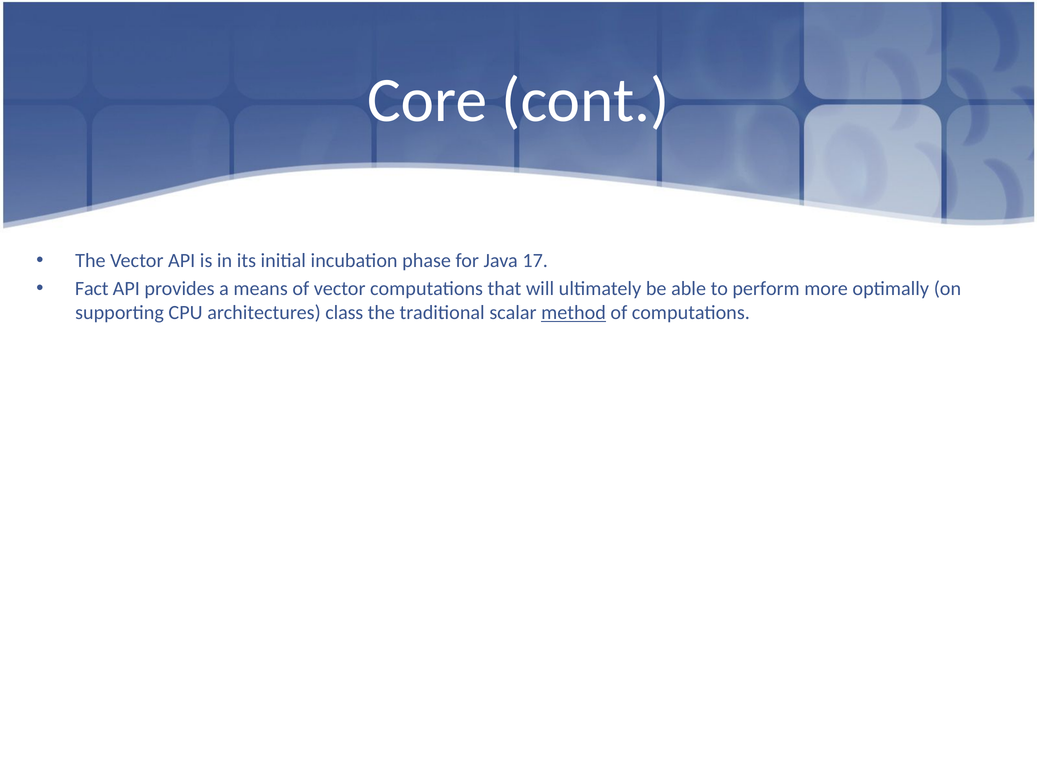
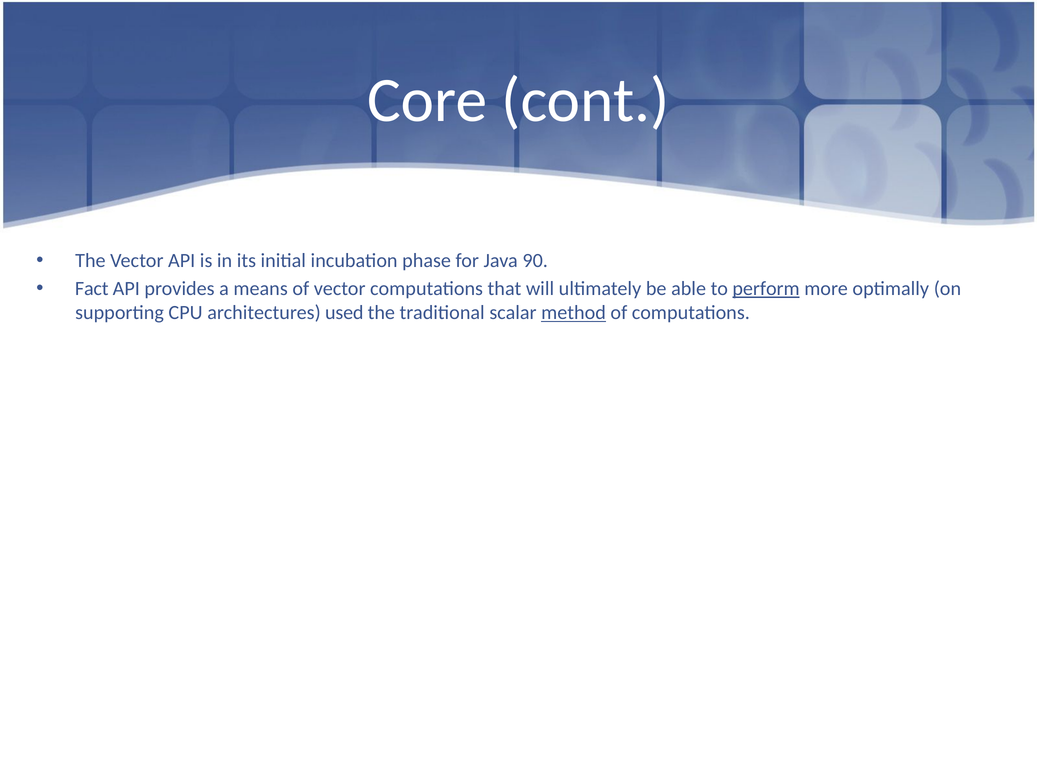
17: 17 -> 90
perform underline: none -> present
class: class -> used
